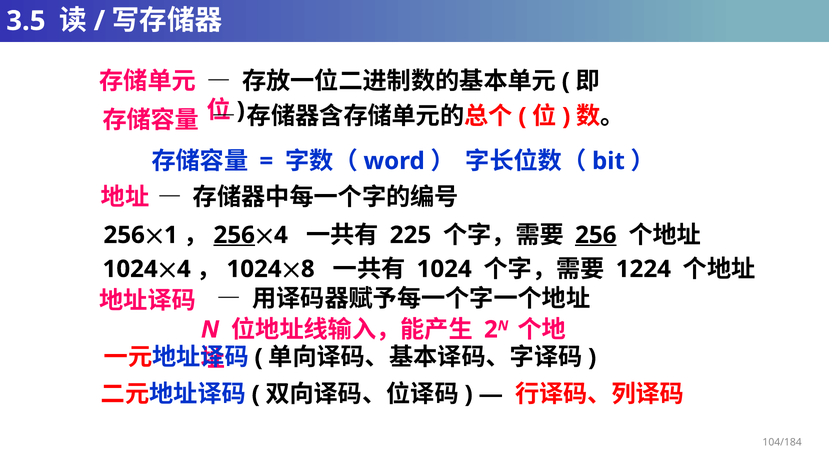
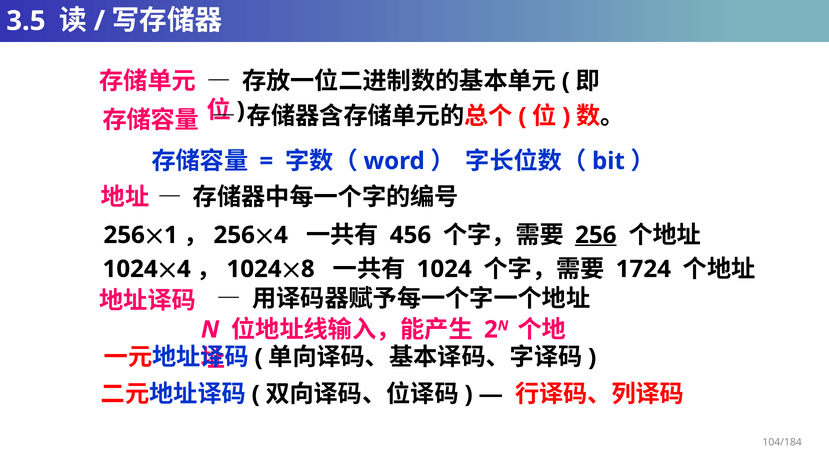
256 at (234, 235) underline: present -> none
225: 225 -> 456
1224: 1224 -> 1724
